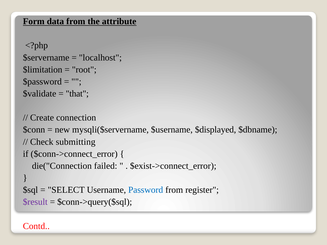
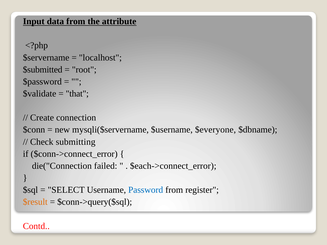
Form: Form -> Input
$limitation: $limitation -> $submitted
$displayed: $displayed -> $everyone
$exist->connect_error: $exist->connect_error -> $each->connect_error
$result colour: purple -> orange
